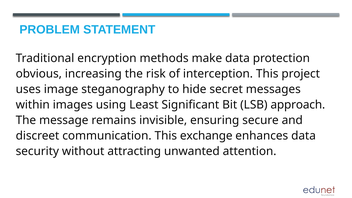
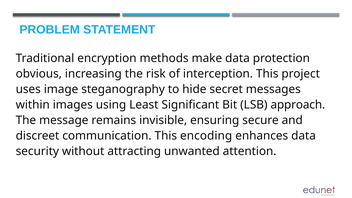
exchange: exchange -> encoding
